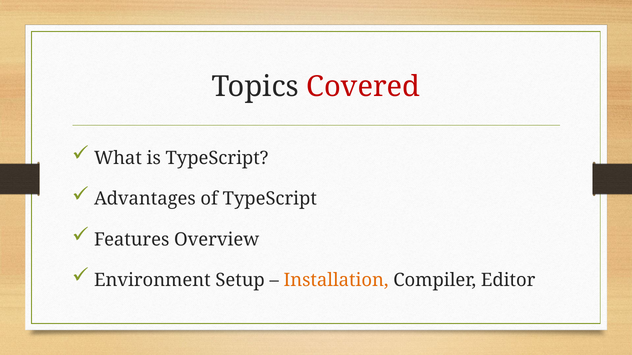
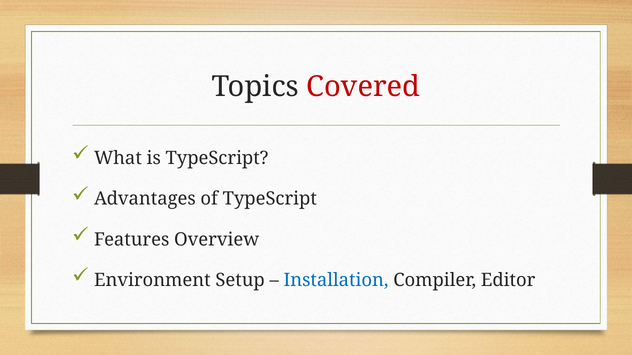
Installation colour: orange -> blue
